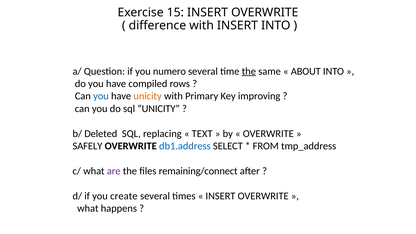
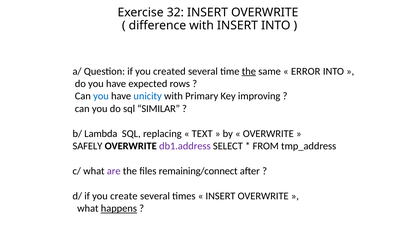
15: 15 -> 32
numero: numero -> created
ABOUT: ABOUT -> ERROR
compiled: compiled -> expected
unicity at (148, 96) colour: orange -> blue
sql UNICITY: UNICITY -> SIMILAR
Deleted: Deleted -> Lambda
db1.address colour: blue -> purple
happens underline: none -> present
